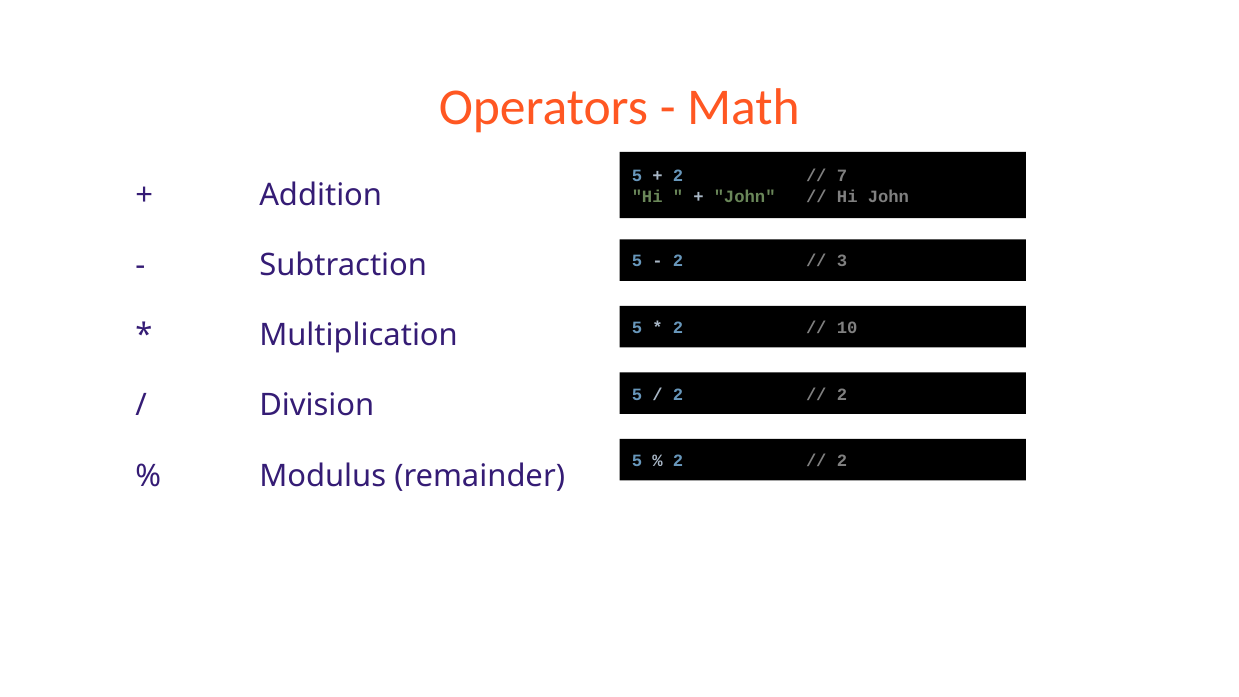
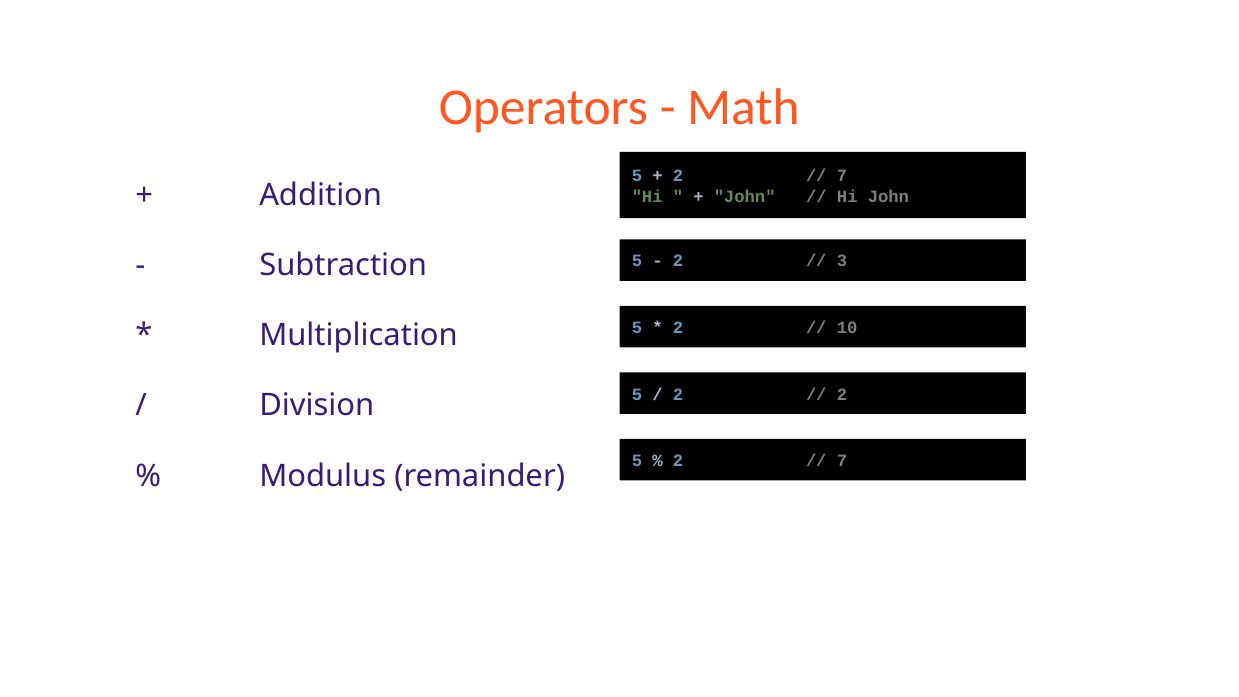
2 at (842, 461): 2 -> 7
